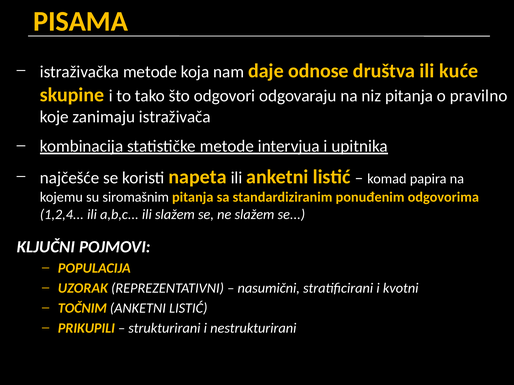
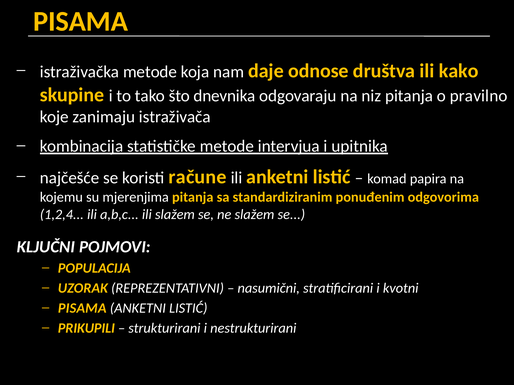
kuće: kuće -> kako
odgovori: odgovori -> dnevnika
napeta: napeta -> račune
siromašnim: siromašnim -> mjerenjima
TOČNIM at (82, 309): TOČNIM -> PISAMA
